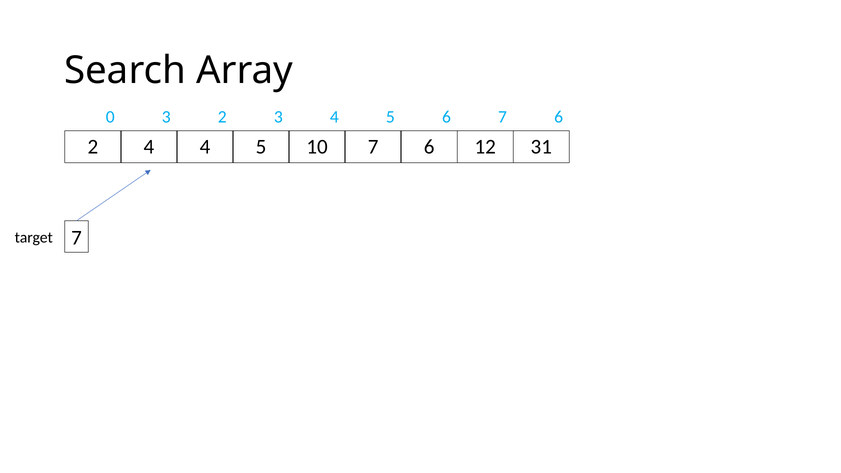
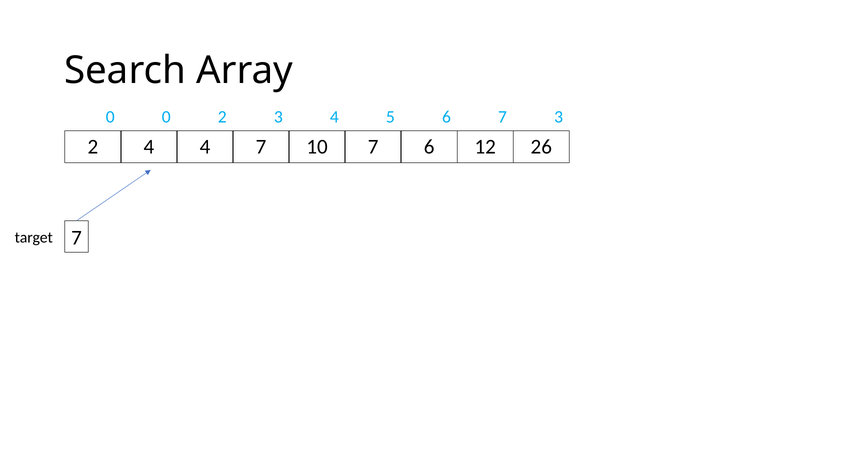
0 3: 3 -> 0
6 7 6: 6 -> 3
4 4 5: 5 -> 7
31: 31 -> 26
